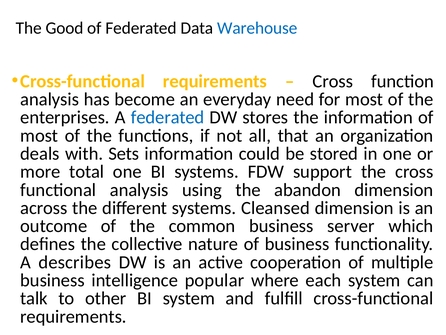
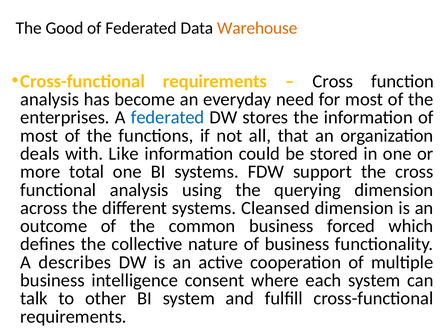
Warehouse colour: blue -> orange
Sets: Sets -> Like
abandon: abandon -> querying
server: server -> forced
popular: popular -> consent
